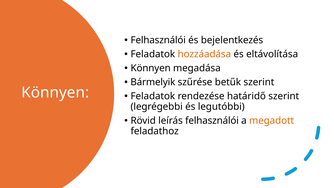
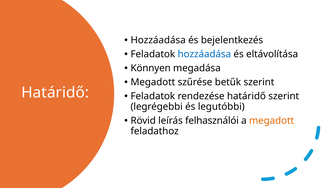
Felhasználói at (158, 40): Felhasználói -> Hozzáadása
hozzáadása at (204, 54) colour: orange -> blue
Bármelyik at (153, 82): Bármelyik -> Megadott
Könnyen at (55, 93): Könnyen -> Határidő
